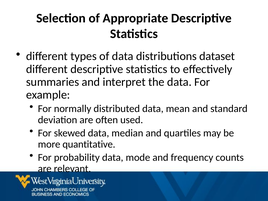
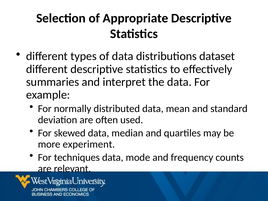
quantitative: quantitative -> experiment
probability: probability -> techniques
